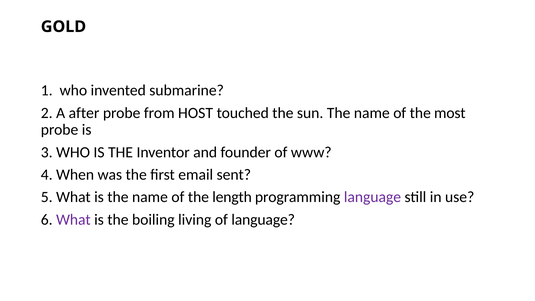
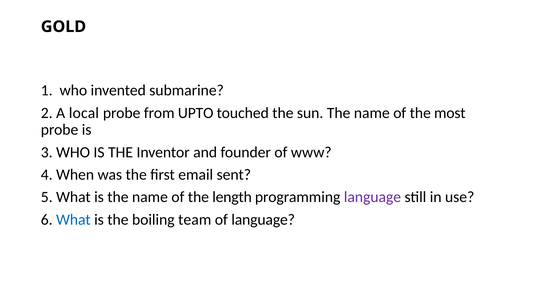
after: after -> local
HOST: HOST -> UPTO
What at (73, 219) colour: purple -> blue
living: living -> team
